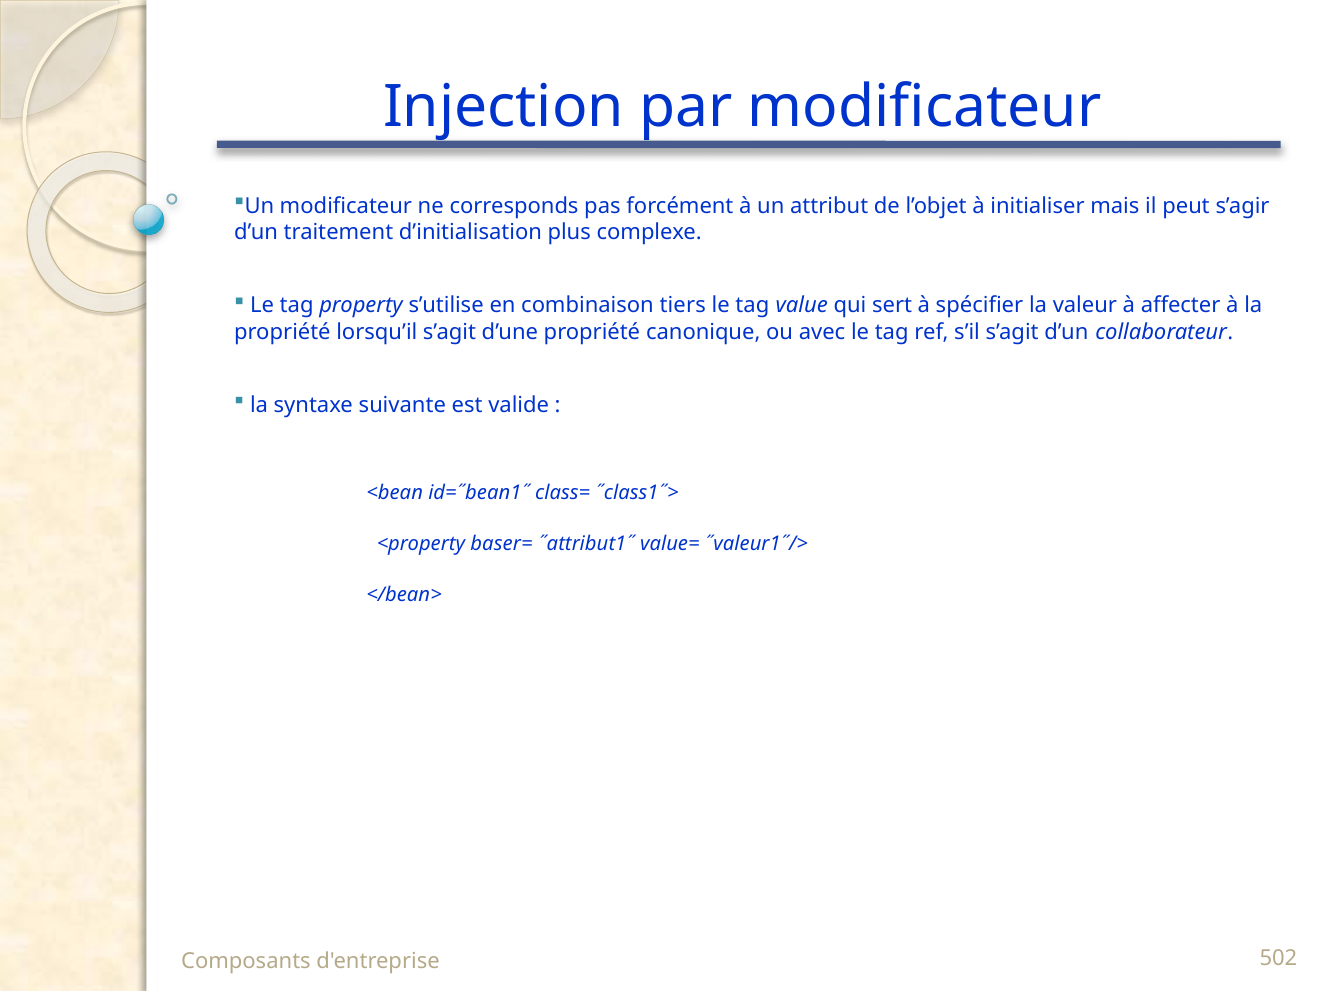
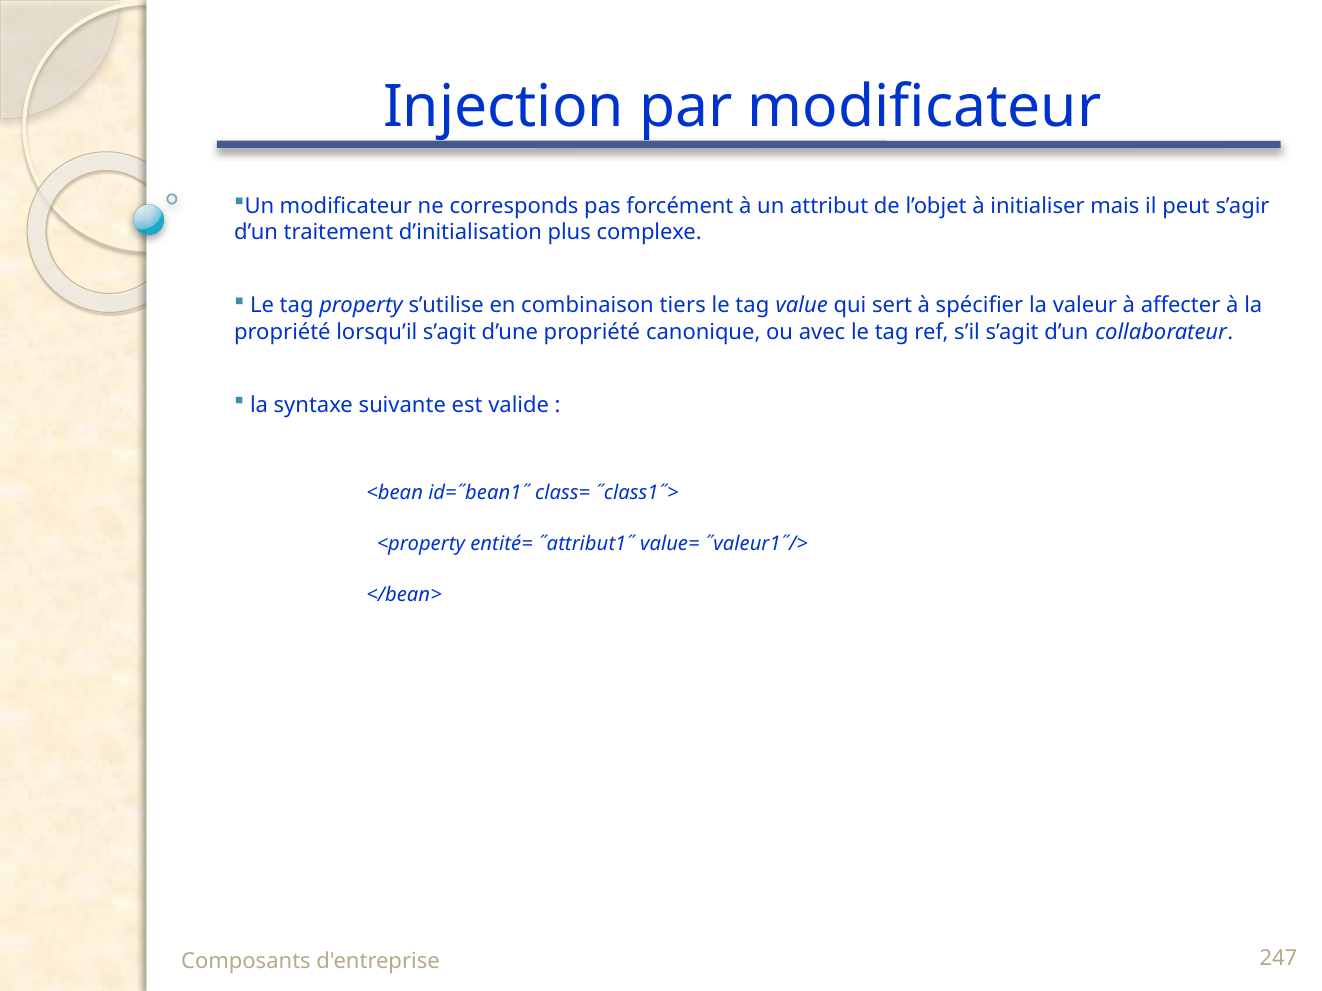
baser=: baser= -> entité=
502: 502 -> 247
